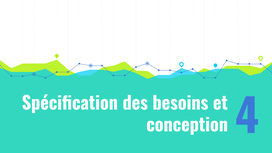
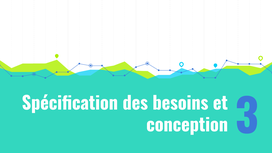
4: 4 -> 3
